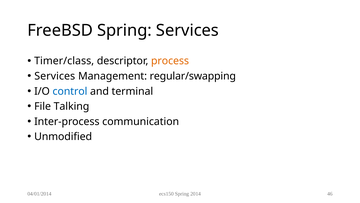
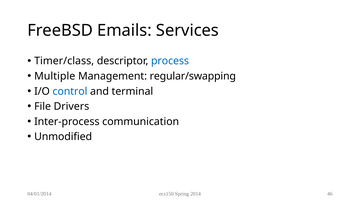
FreeBSD Spring: Spring -> Emails
process colour: orange -> blue
Services at (55, 76): Services -> Multiple
Talking: Talking -> Drivers
